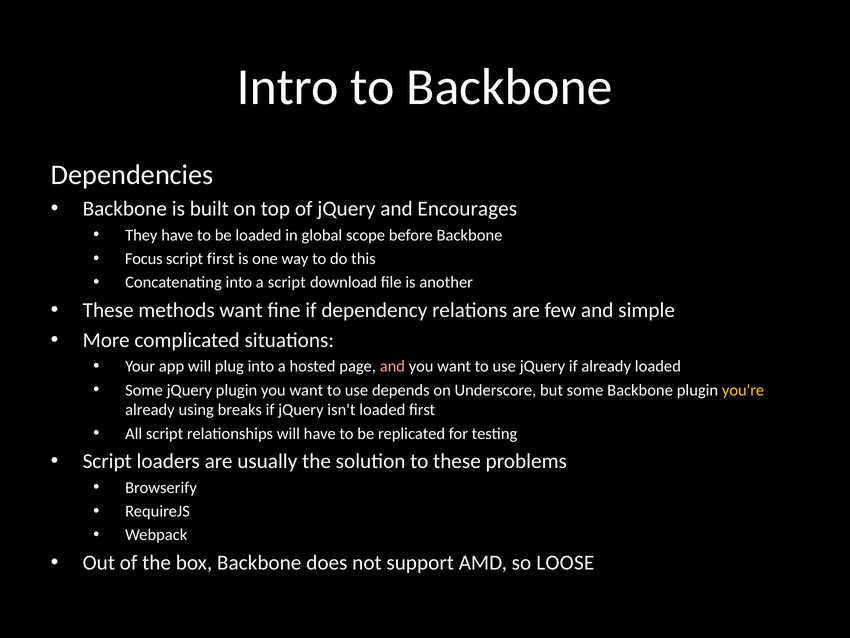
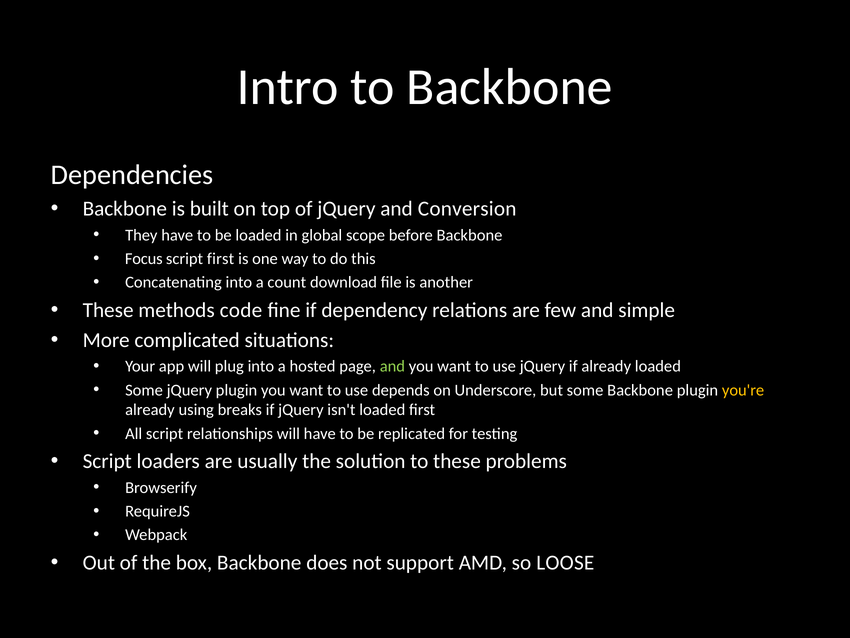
Encourages: Encourages -> Conversion
a script: script -> count
methods want: want -> code
and at (392, 366) colour: pink -> light green
